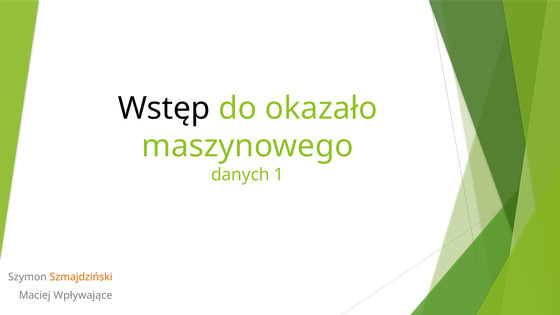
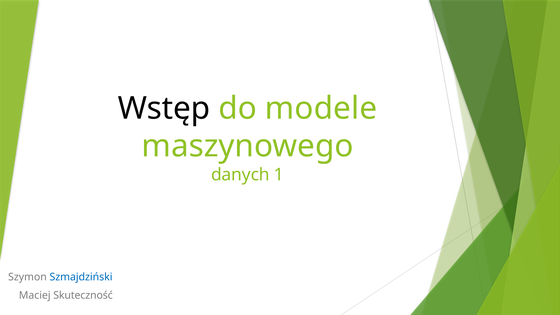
okazało: okazało -> modele
Szmajdziński colour: orange -> blue
Wpływające: Wpływające -> Skuteczność
